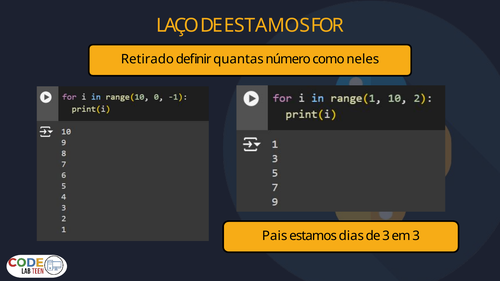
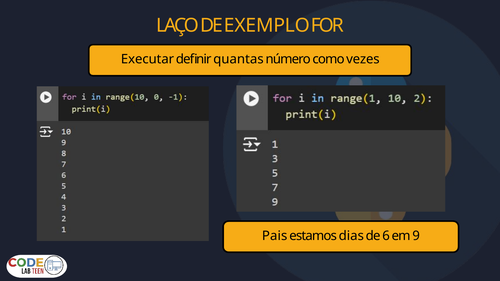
DE ESTAMOS: ESTAMOS -> EXEMPLO
Retirado: Retirado -> Executar
neles: neles -> vezes
de 3: 3 -> 6
em 3: 3 -> 9
